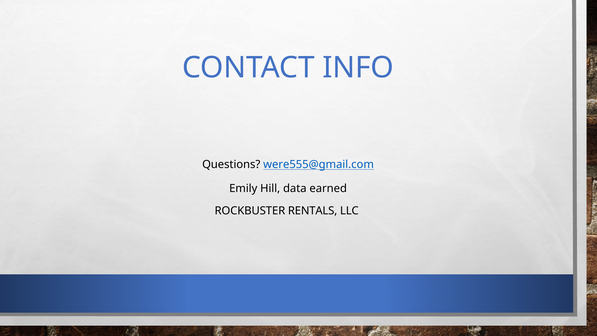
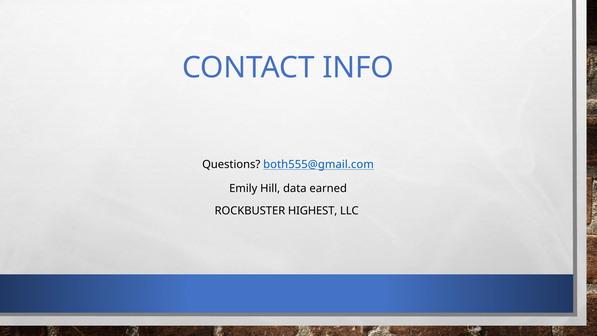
were555@gmail.com: were555@gmail.com -> both555@gmail.com
RENTALS: RENTALS -> HIGHEST
